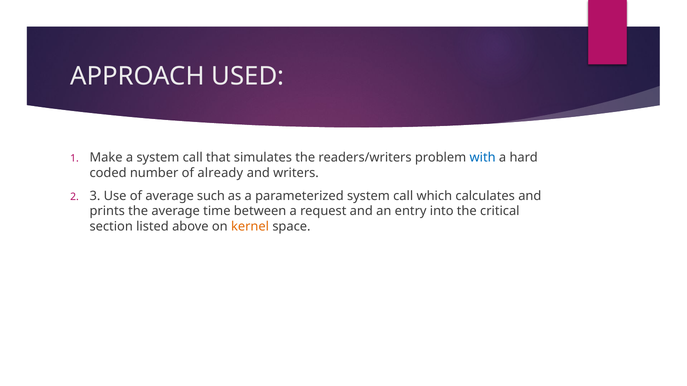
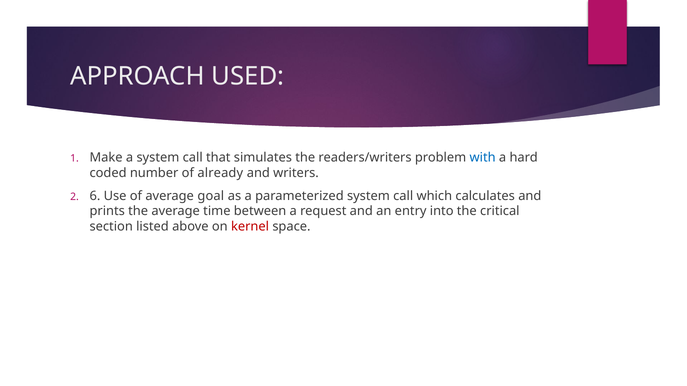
3: 3 -> 6
such: such -> goal
kernel colour: orange -> red
